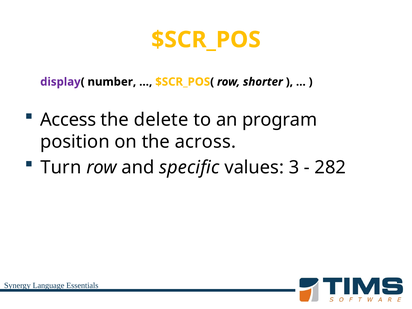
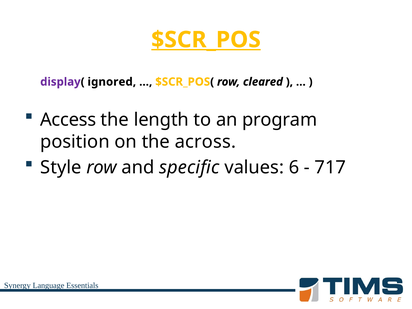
$SCR_POS underline: none -> present
number: number -> ignored
shorter: shorter -> cleared
delete: delete -> length
Turn: Turn -> Style
3: 3 -> 6
282: 282 -> 717
